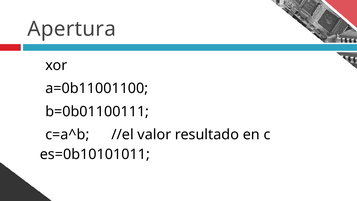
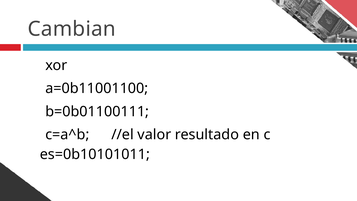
Apertura: Apertura -> Cambian
